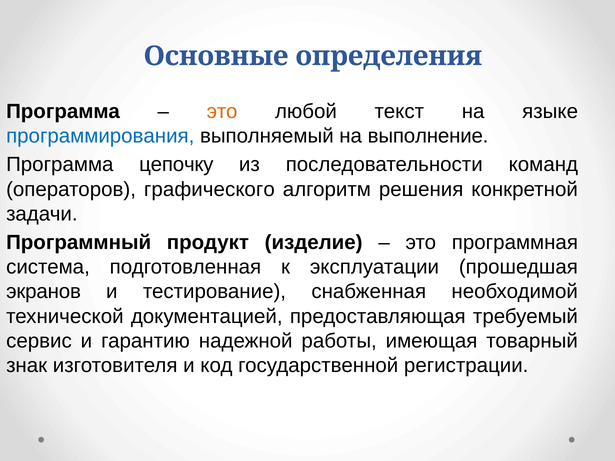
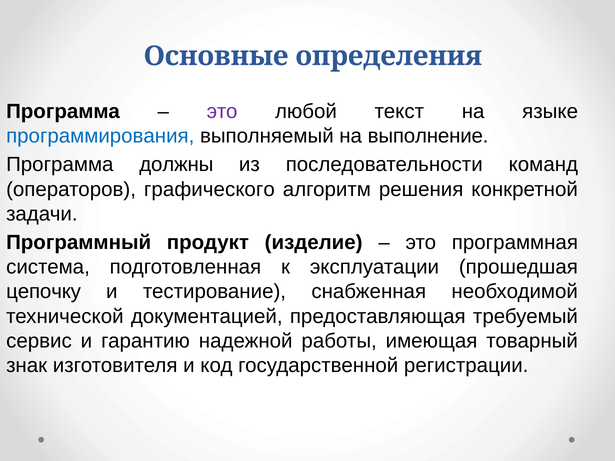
это at (222, 111) colour: orange -> purple
цепочку: цепочку -> должны
экранов: экранов -> цепочку
